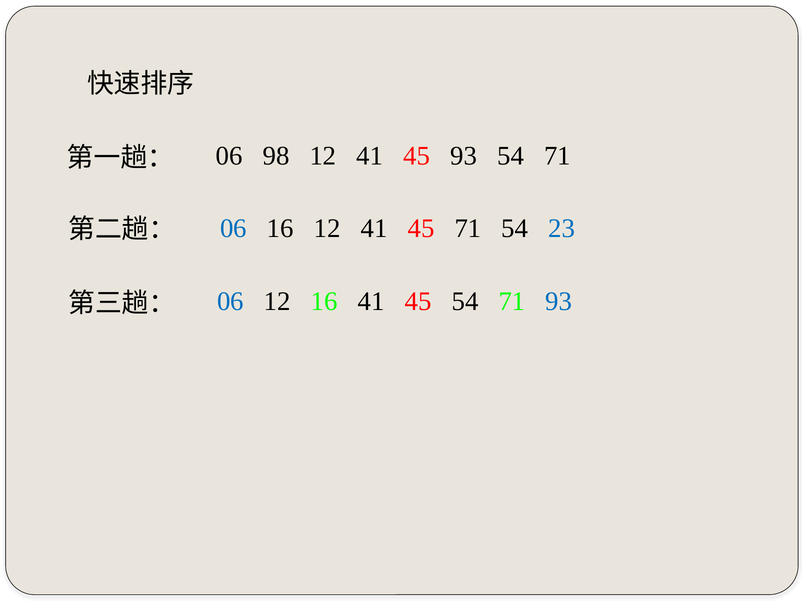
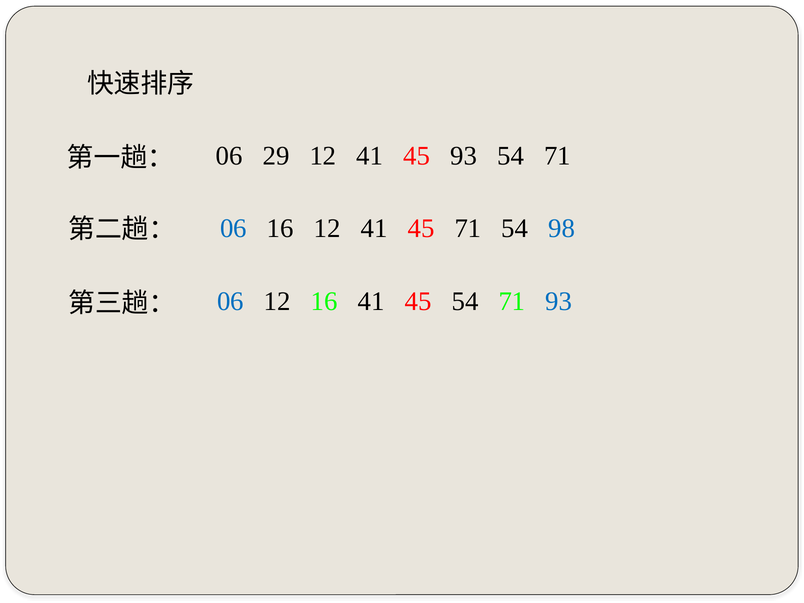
98: 98 -> 29
23: 23 -> 98
